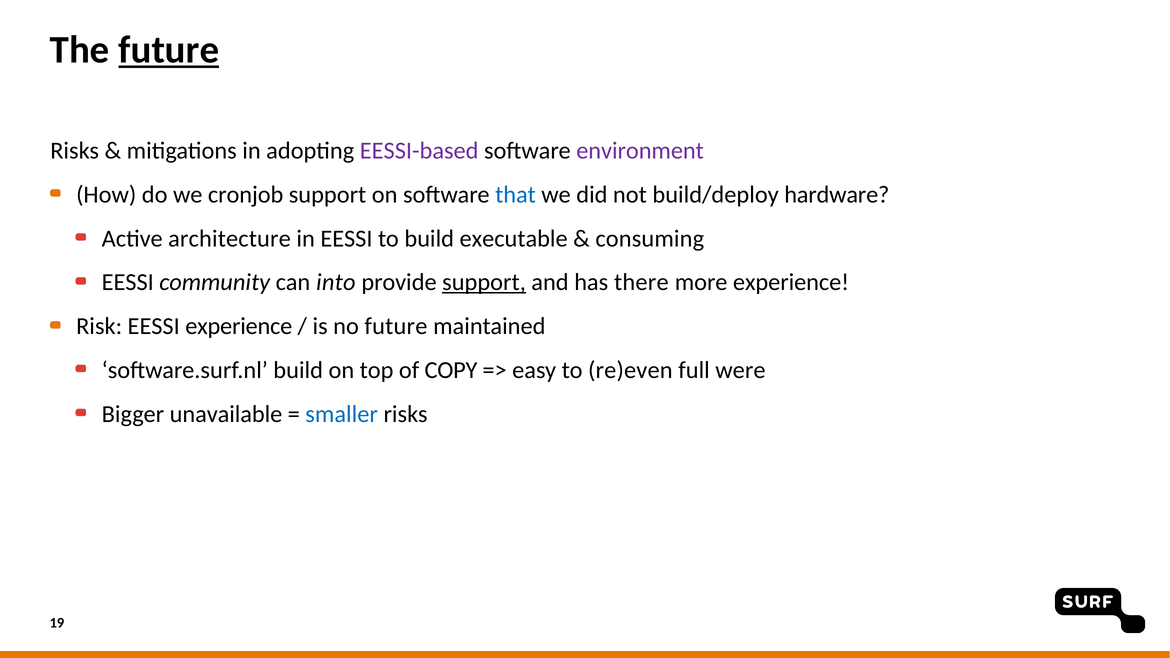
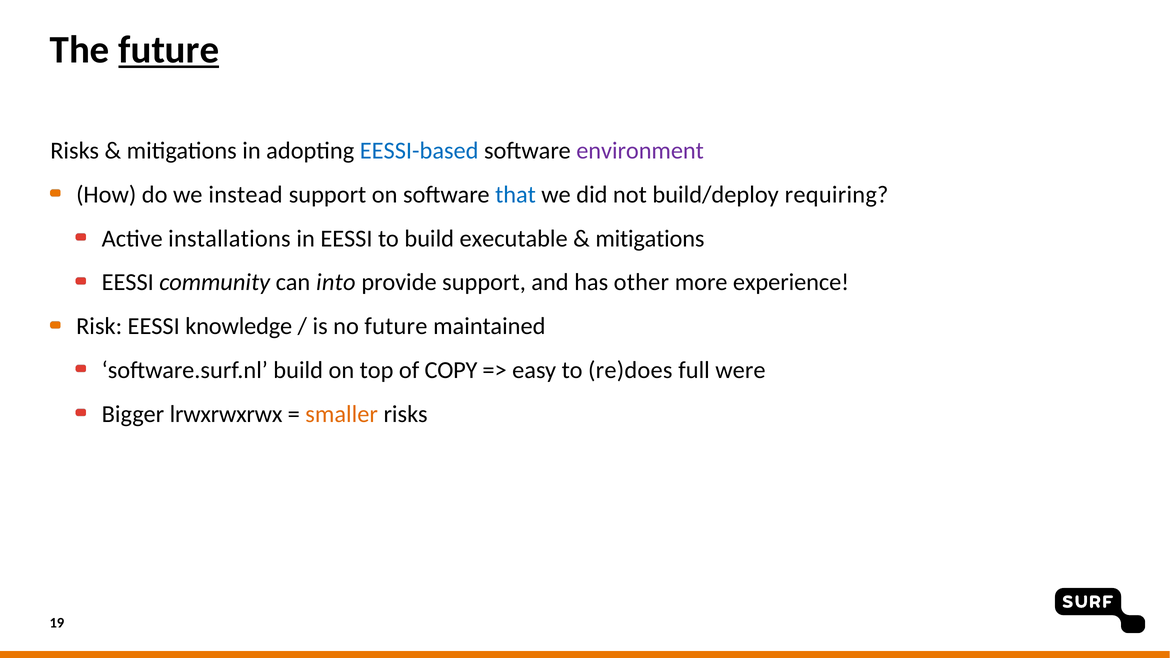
EESSI-based colour: purple -> blue
cronjob: cronjob -> instead
hardware: hardware -> requiring
architecture: architecture -> installations
consuming at (650, 239): consuming -> mitigations
support at (484, 282) underline: present -> none
there: there -> other
EESSI experience: experience -> knowledge
re)even: re)even -> re)does
unavailable: unavailable -> lrwxrwxrwx
smaller colour: blue -> orange
